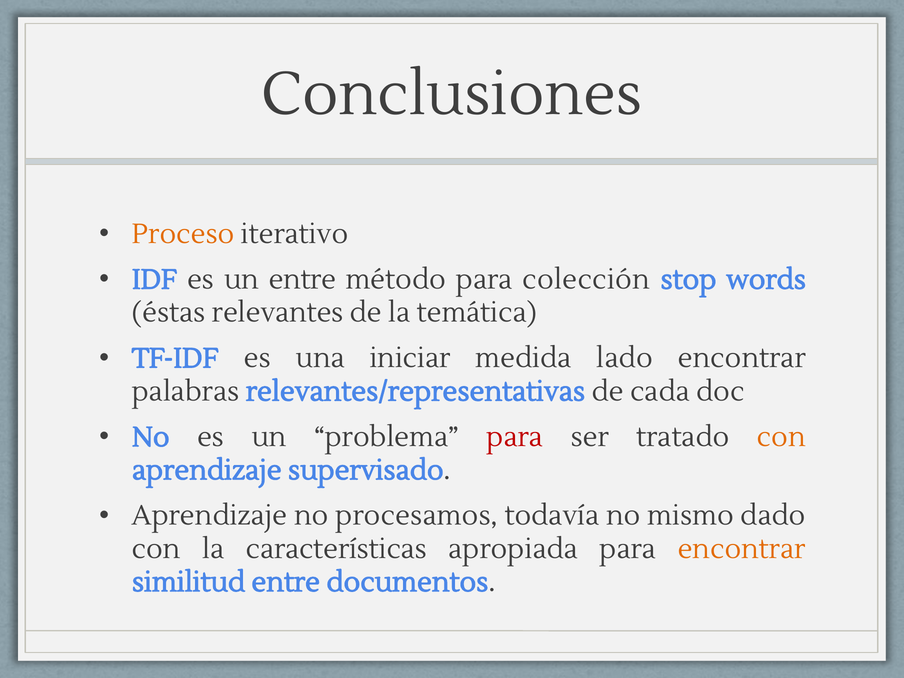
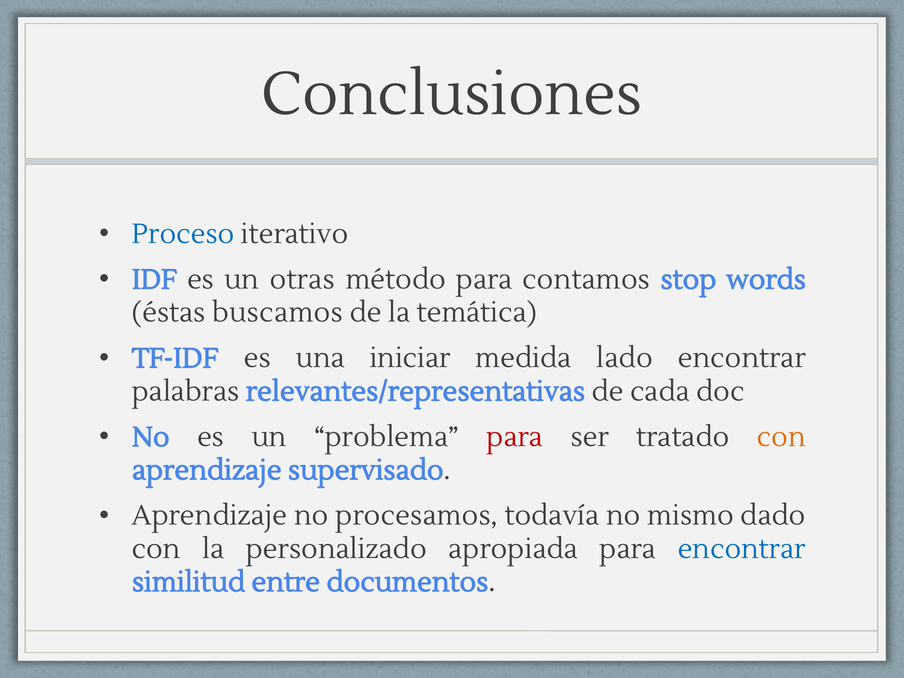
Proceso colour: orange -> blue
un entre: entre -> otras
colección: colección -> contamos
relevantes: relevantes -> buscamos
características: características -> personalizado
encontrar at (742, 549) colour: orange -> blue
